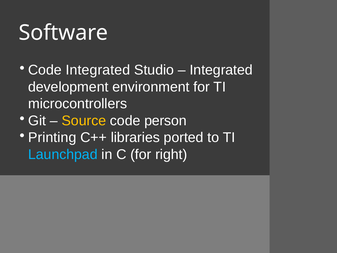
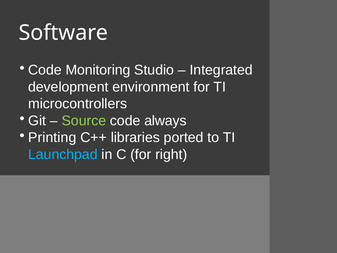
Code Integrated: Integrated -> Monitoring
Source colour: yellow -> light green
person: person -> always
